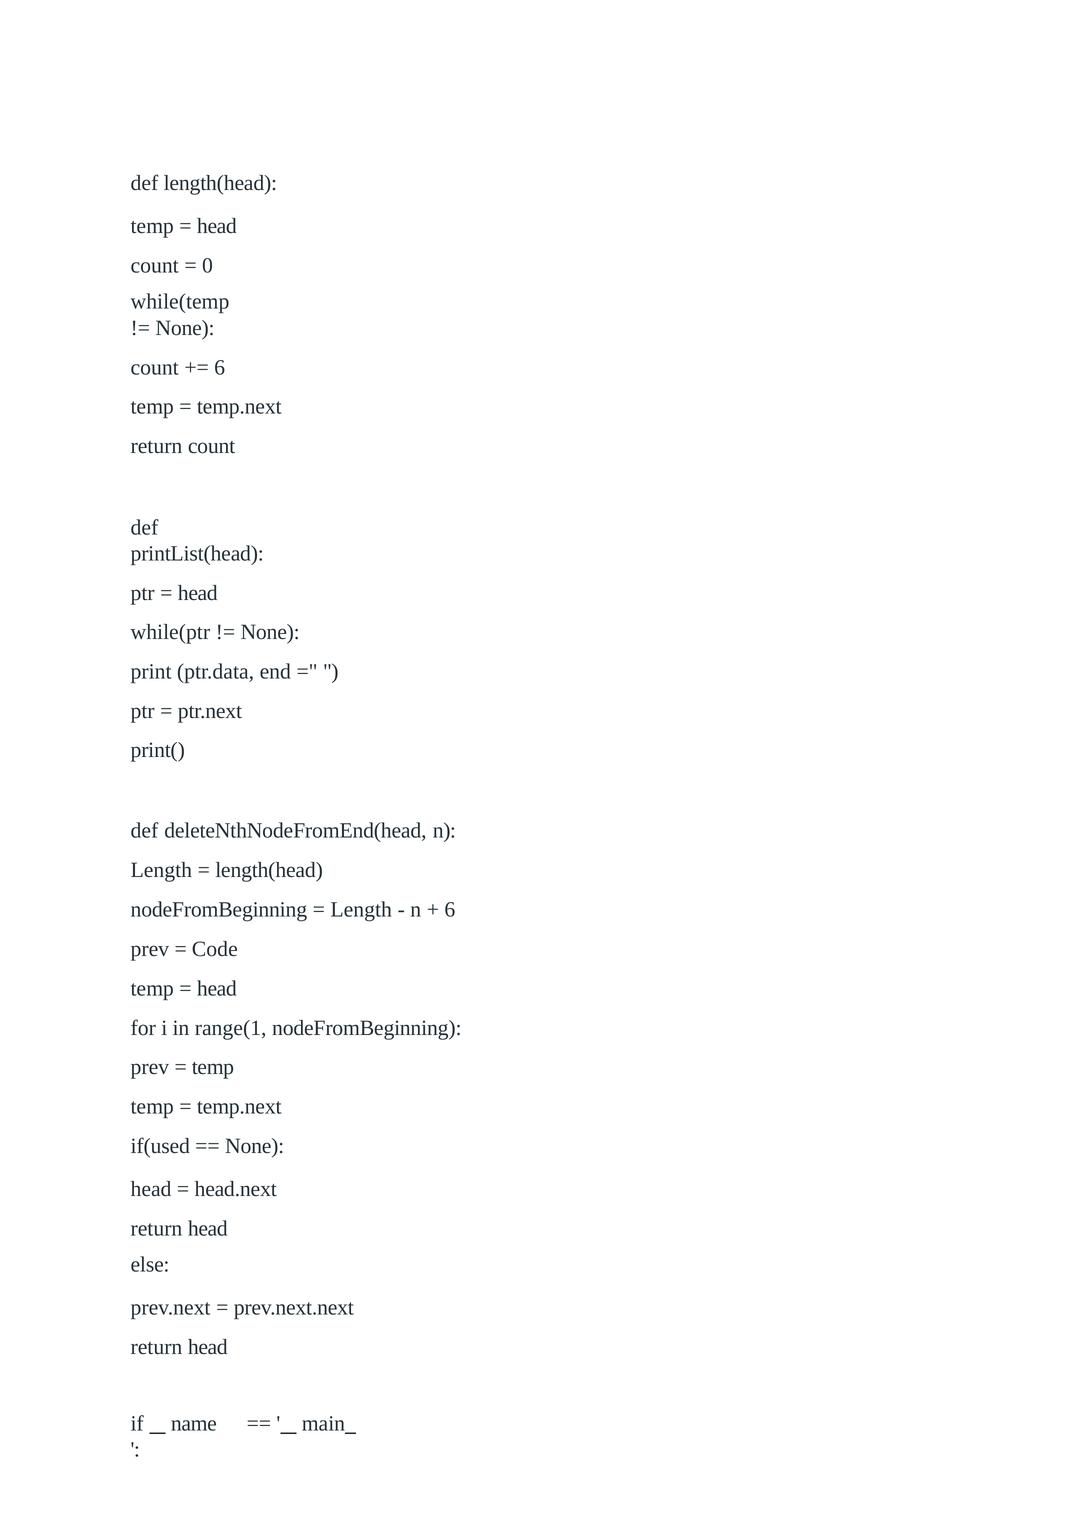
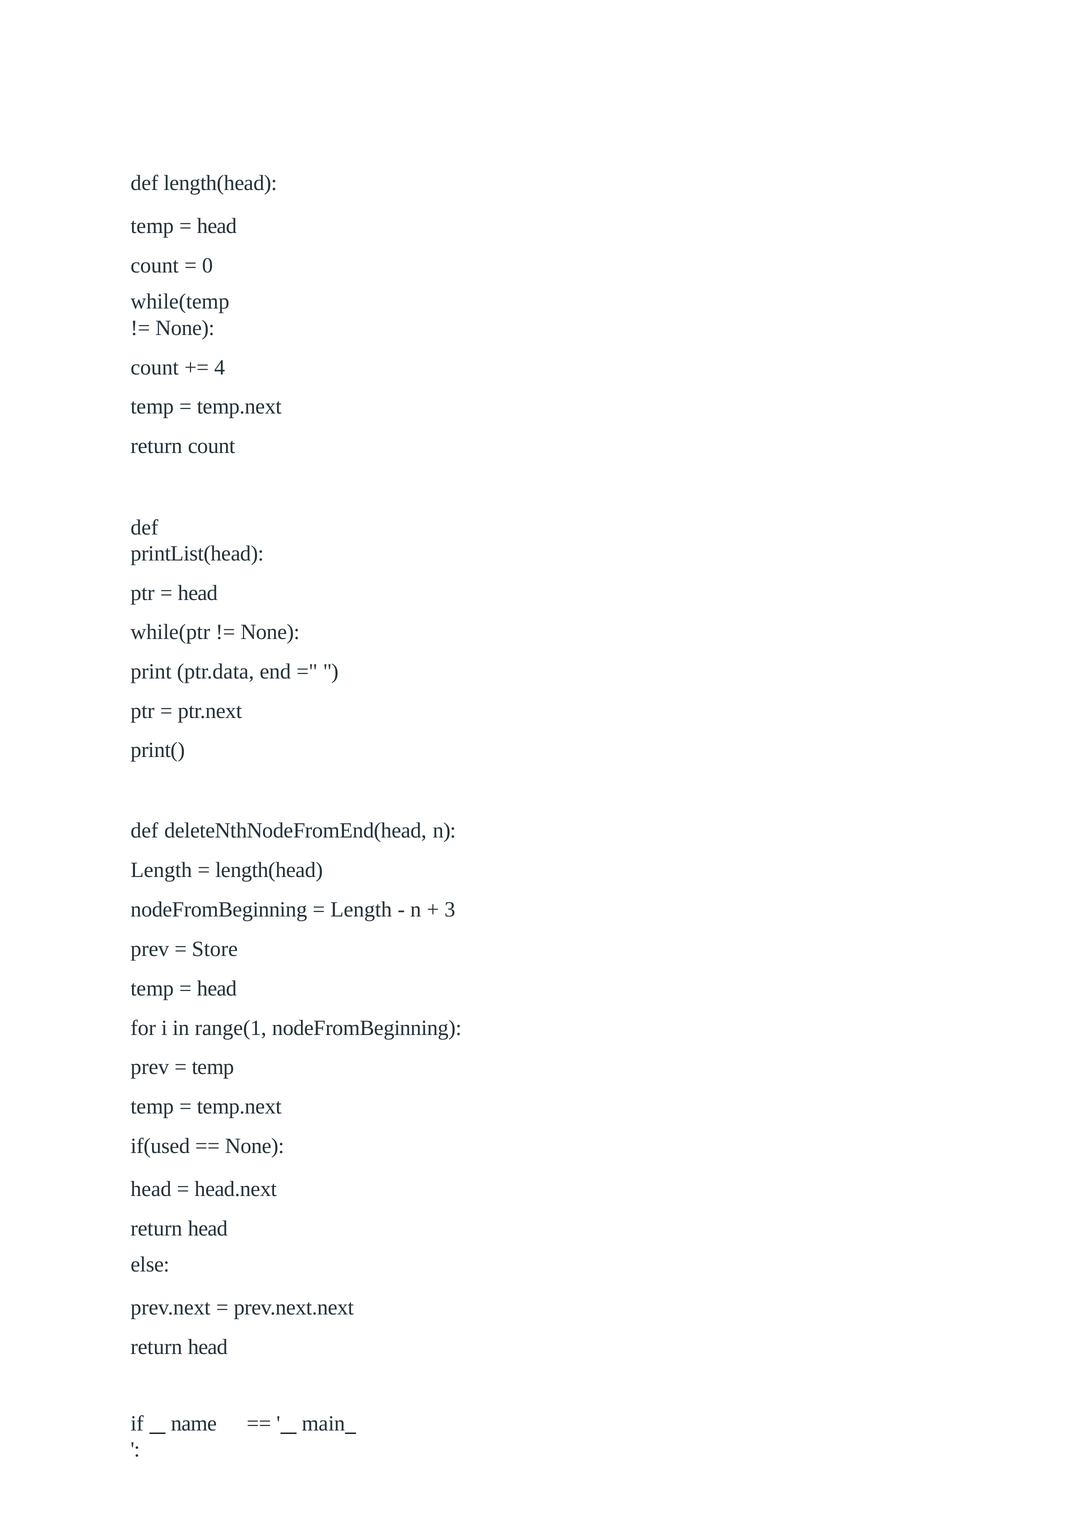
6 at (220, 367): 6 -> 4
6 at (450, 909): 6 -> 3
Code: Code -> Store
